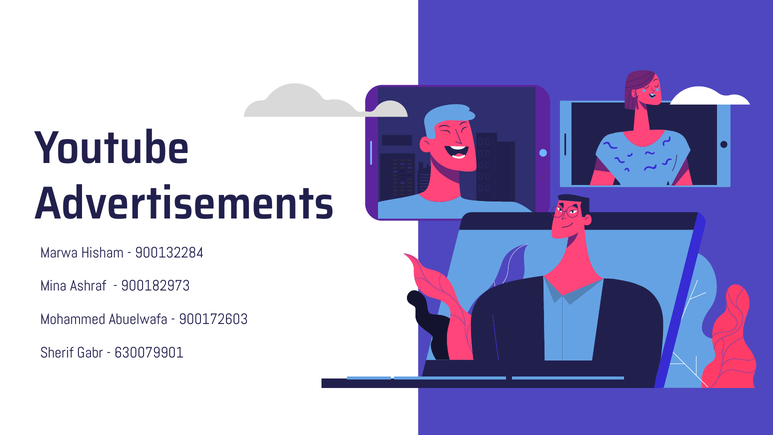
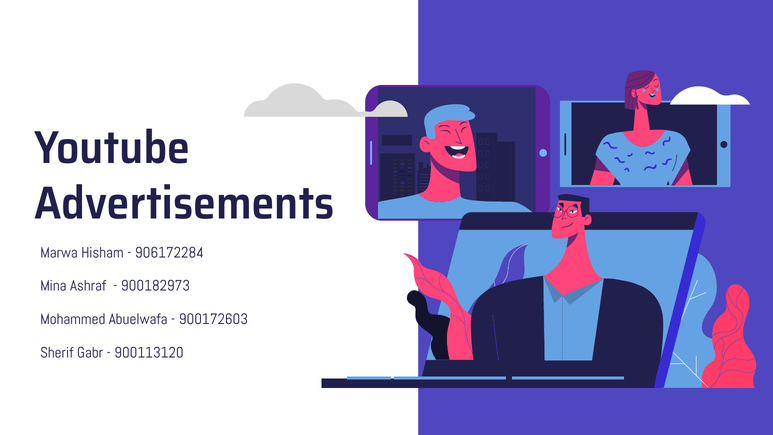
900132284: 900132284 -> 906172284
630079901: 630079901 -> 900113120
